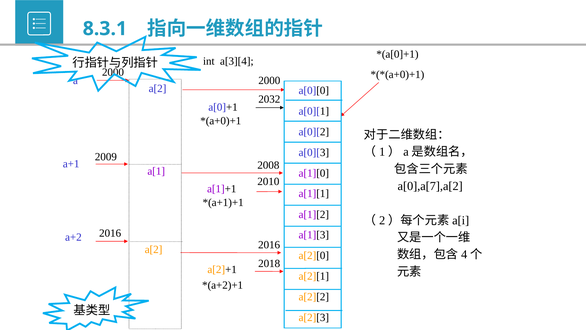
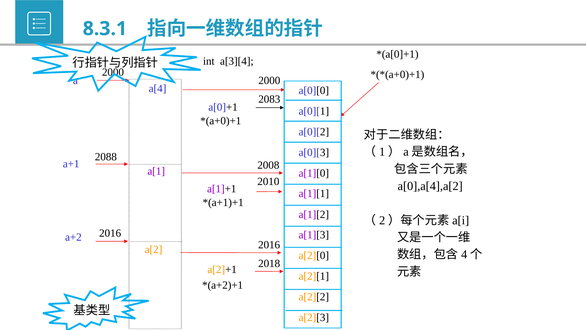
a[2 at (158, 88): a[2 -> a[4
2032: 2032 -> 2083
2009: 2009 -> 2088
a[0],a[7],a[2: a[0],a[7],a[2 -> a[0],a[4],a[2
